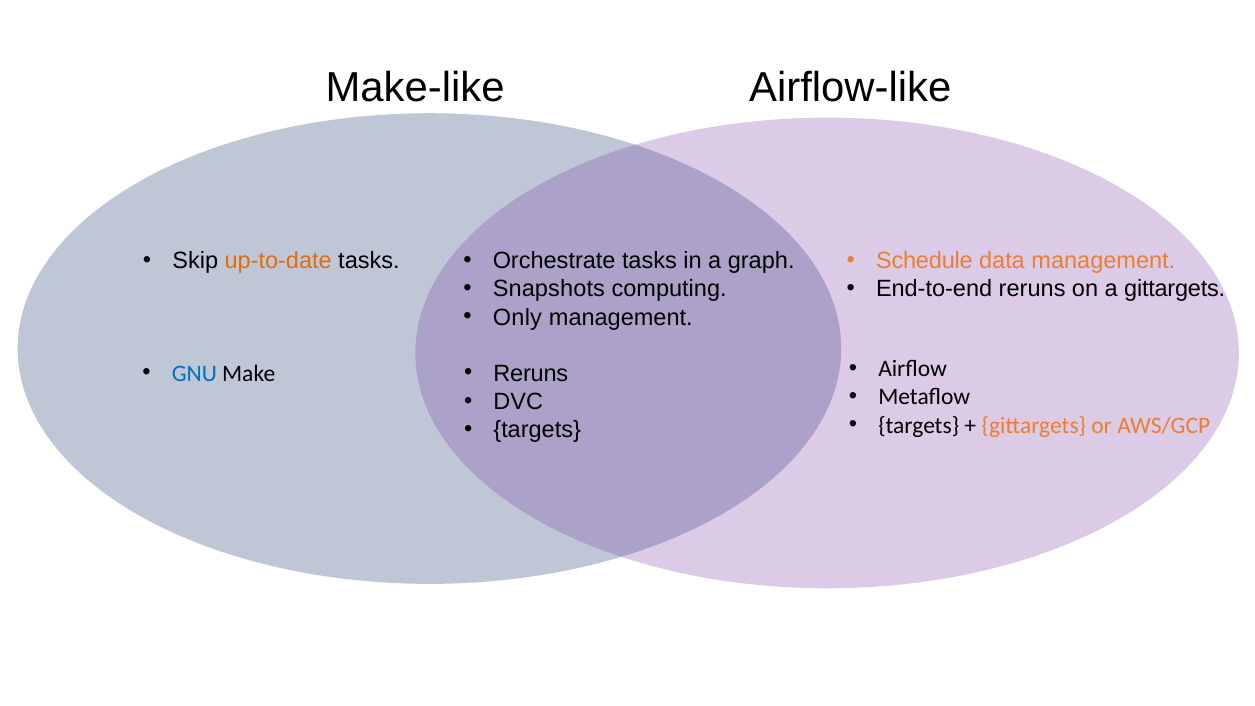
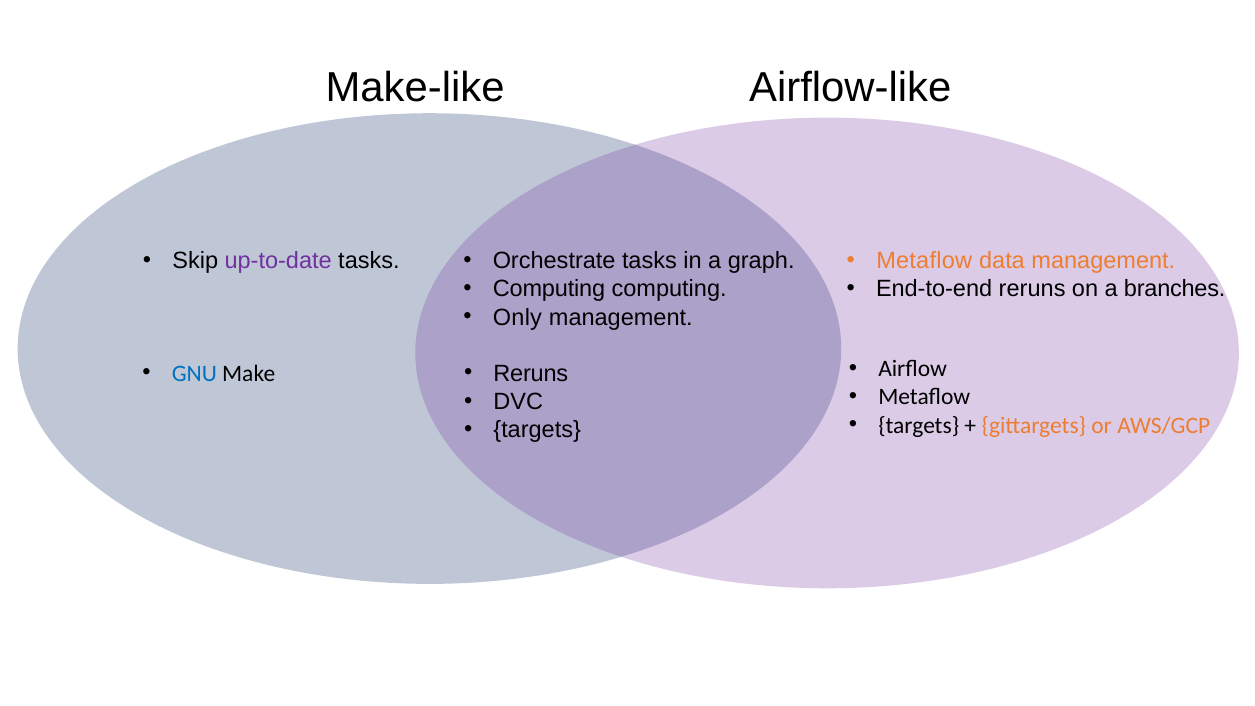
up-to-date colour: orange -> purple
Schedule at (924, 261): Schedule -> Metaflow
Snapshots at (549, 289): Snapshots -> Computing
a gittargets: gittargets -> branches
